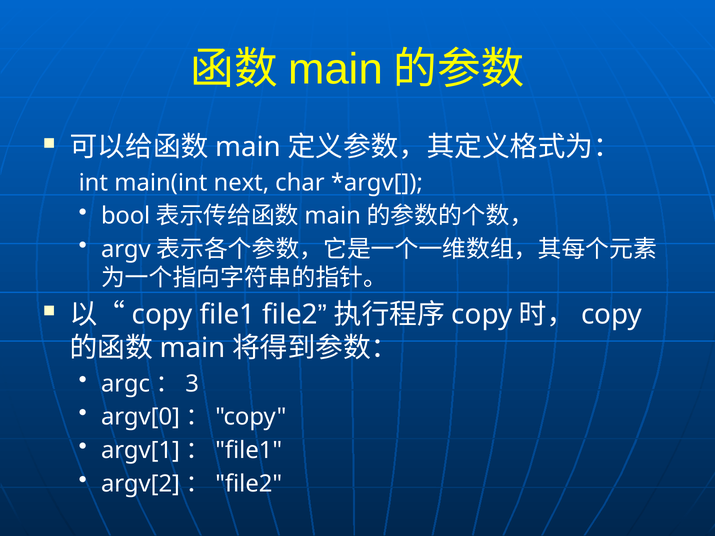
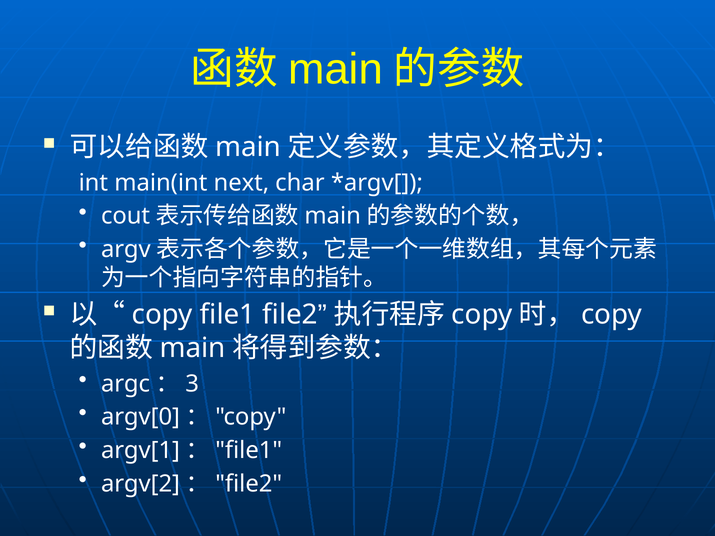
bool: bool -> cout
